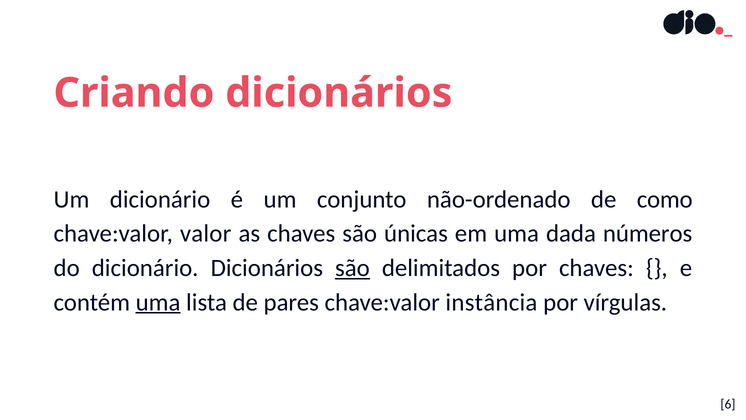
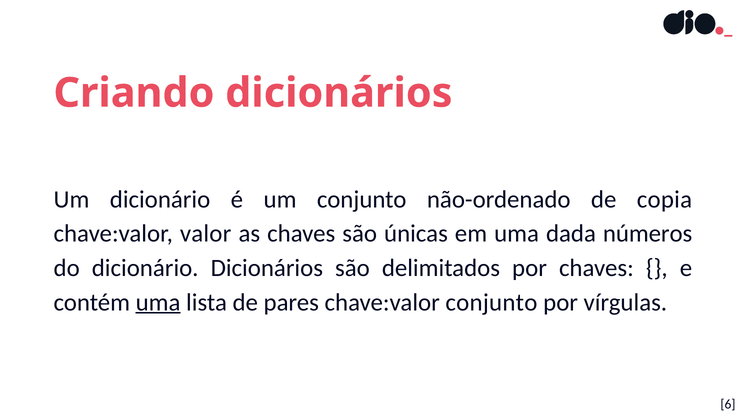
como: como -> copia
são at (352, 268) underline: present -> none
chave:valor instância: instância -> conjunto
